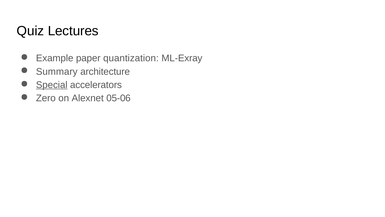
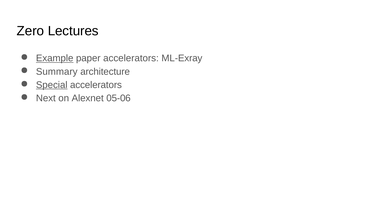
Quiz: Quiz -> Zero
Example underline: none -> present
paper quantization: quantization -> accelerators
Zero: Zero -> Next
